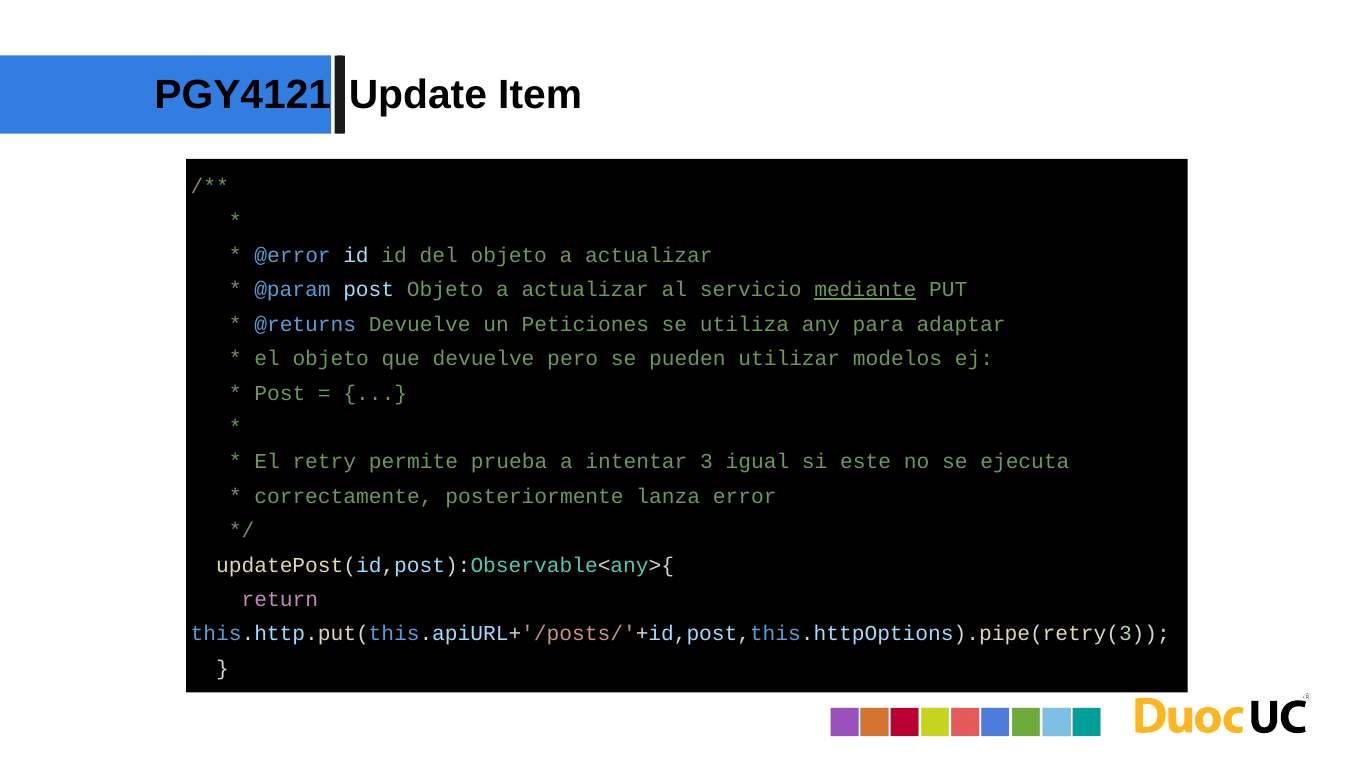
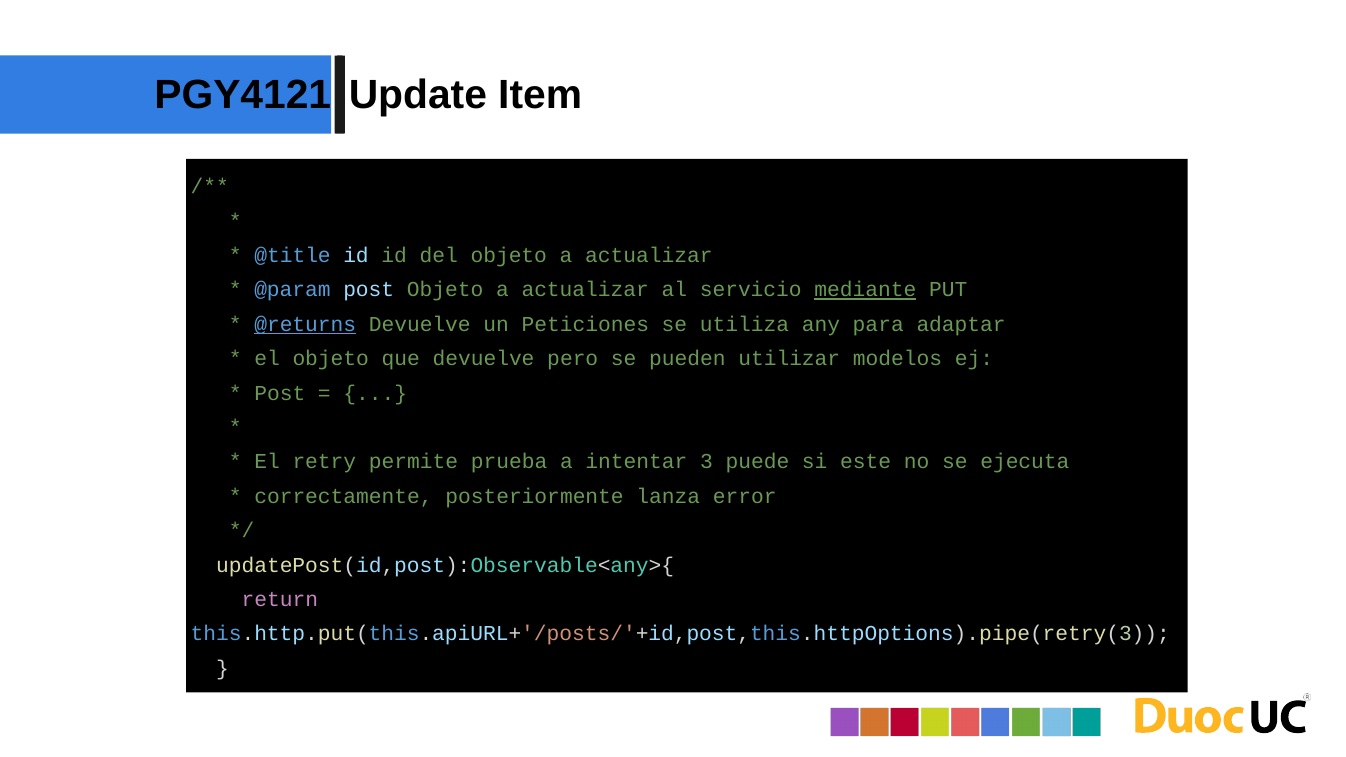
@error: @error -> @title
@returns underline: none -> present
igual: igual -> puede
